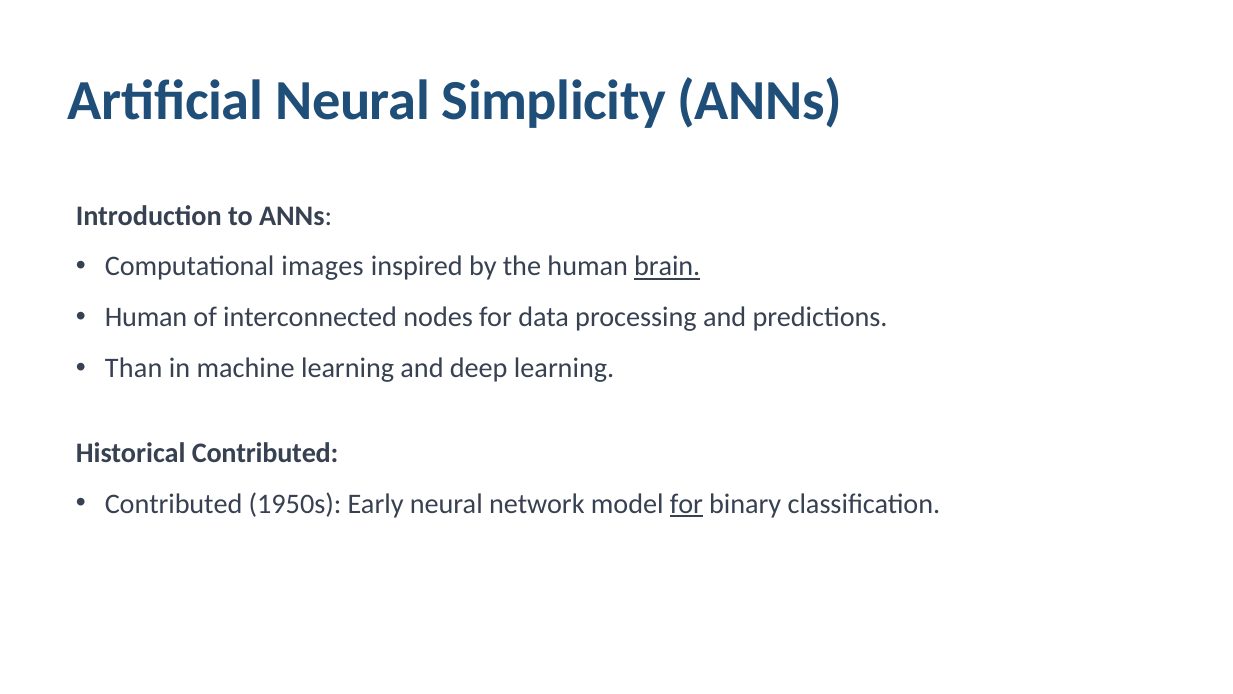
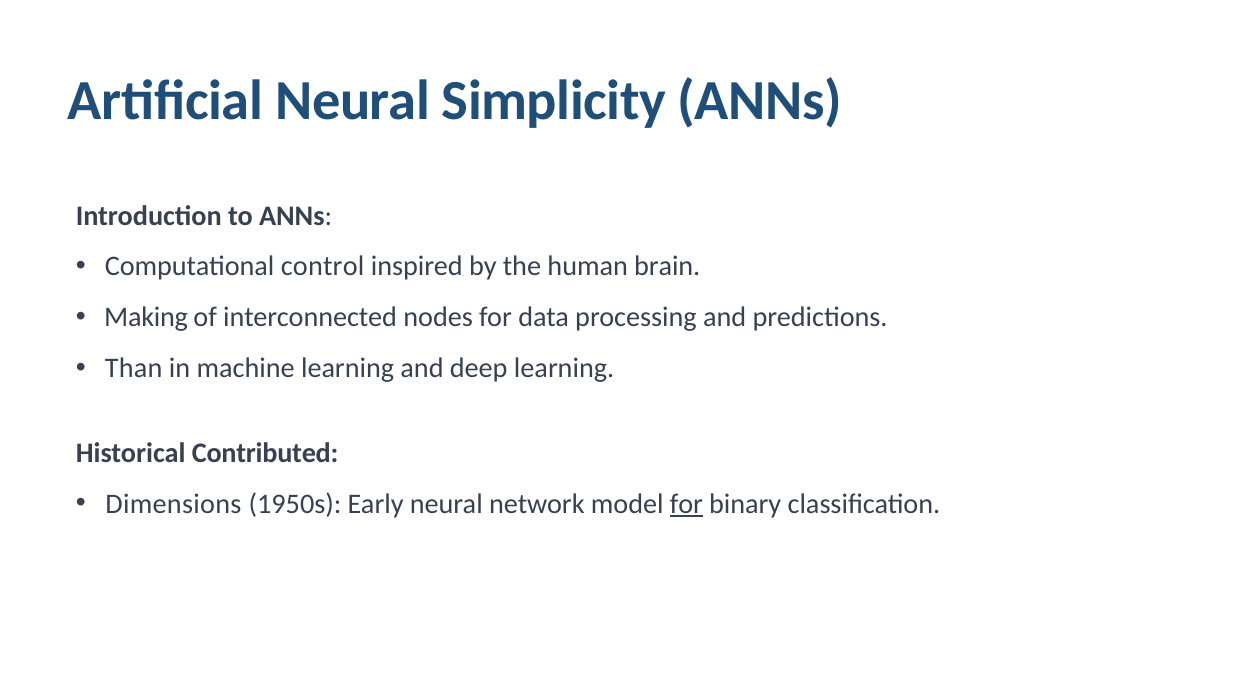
images: images -> control
brain underline: present -> none
Human at (146, 317): Human -> Making
Contributed at (174, 504): Contributed -> Dimensions
